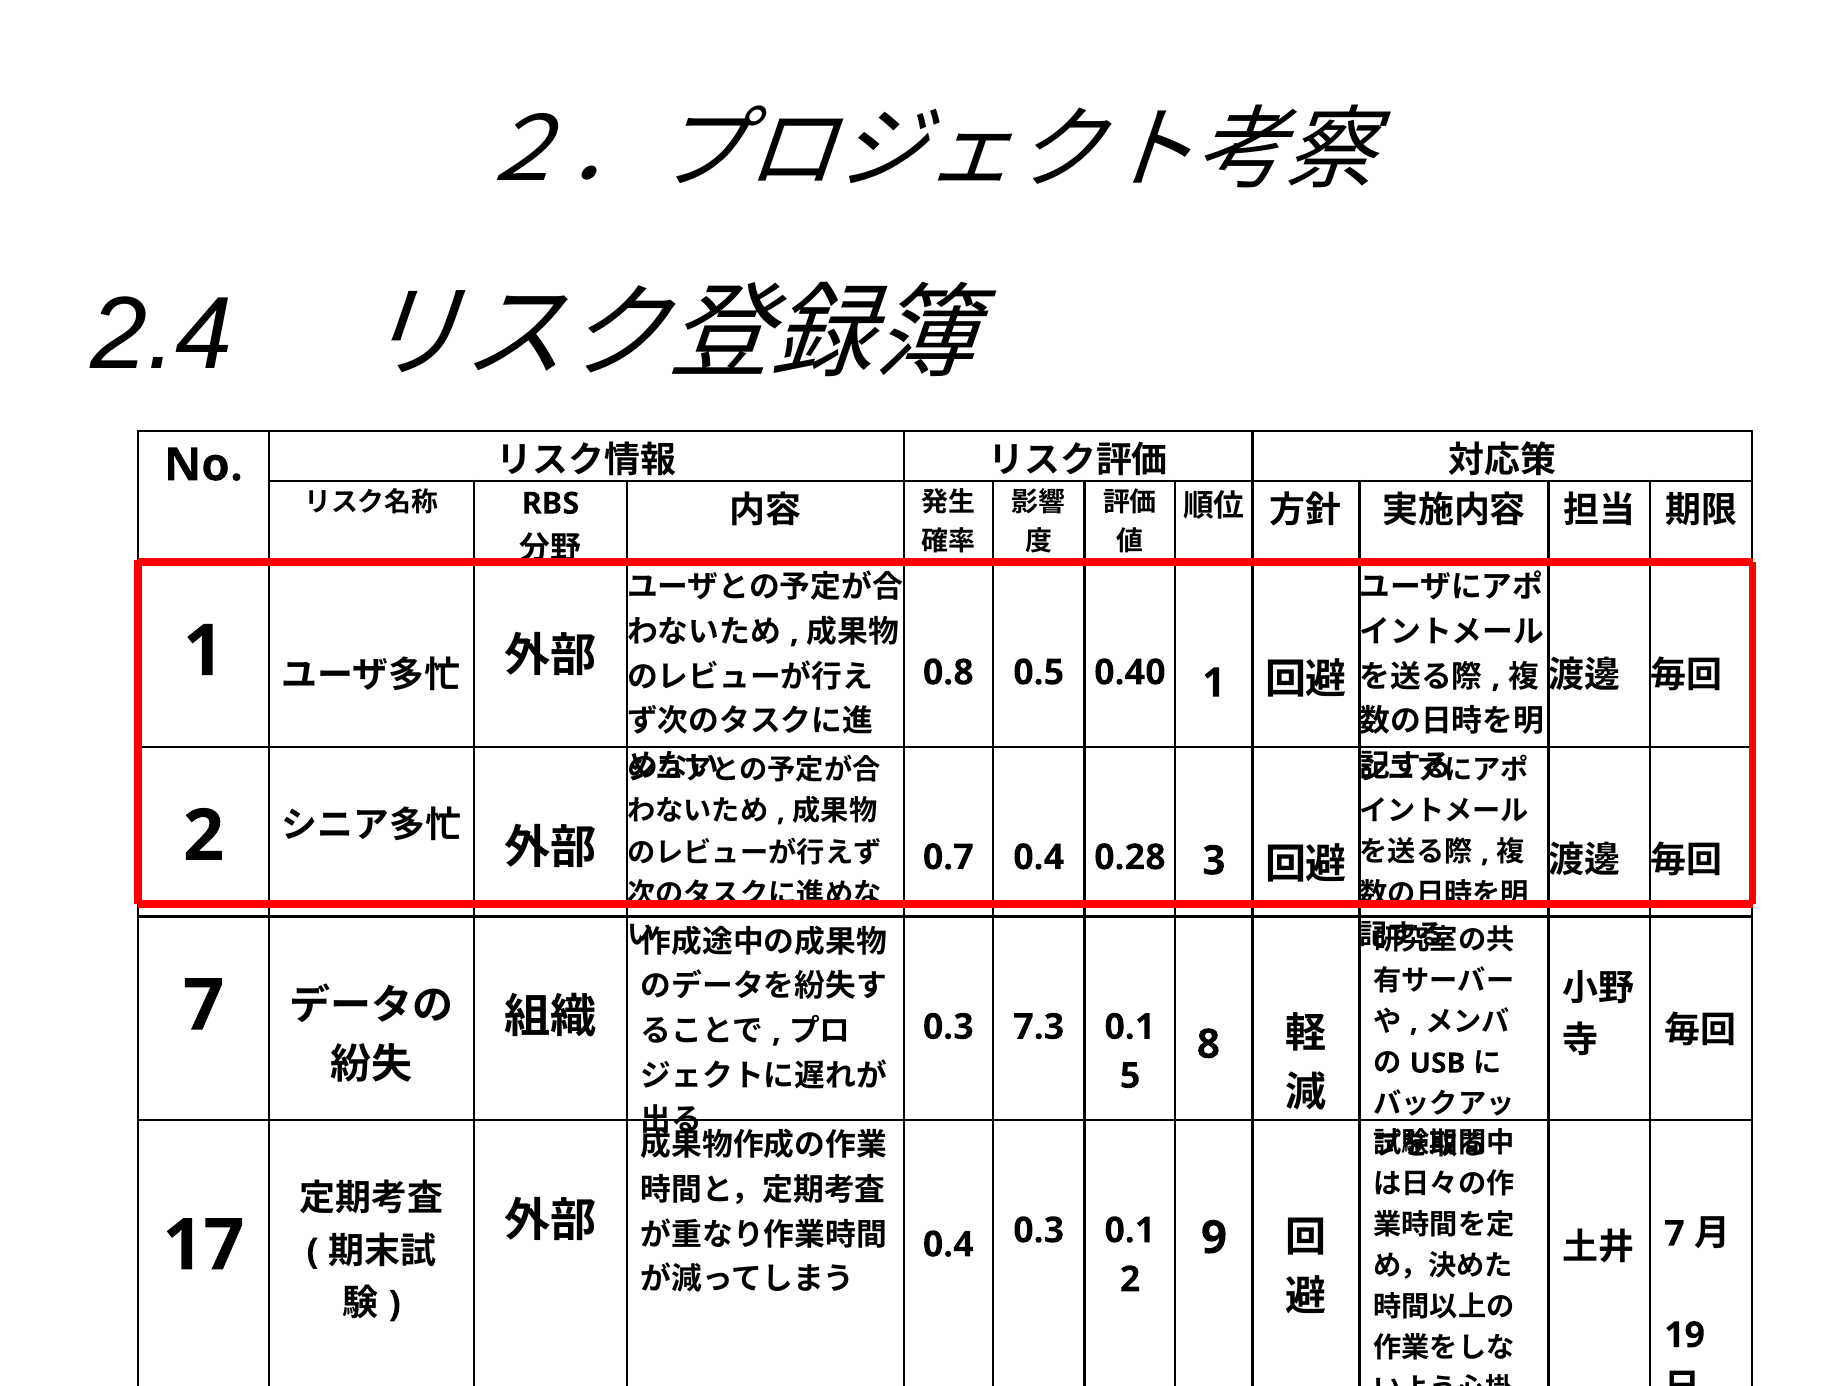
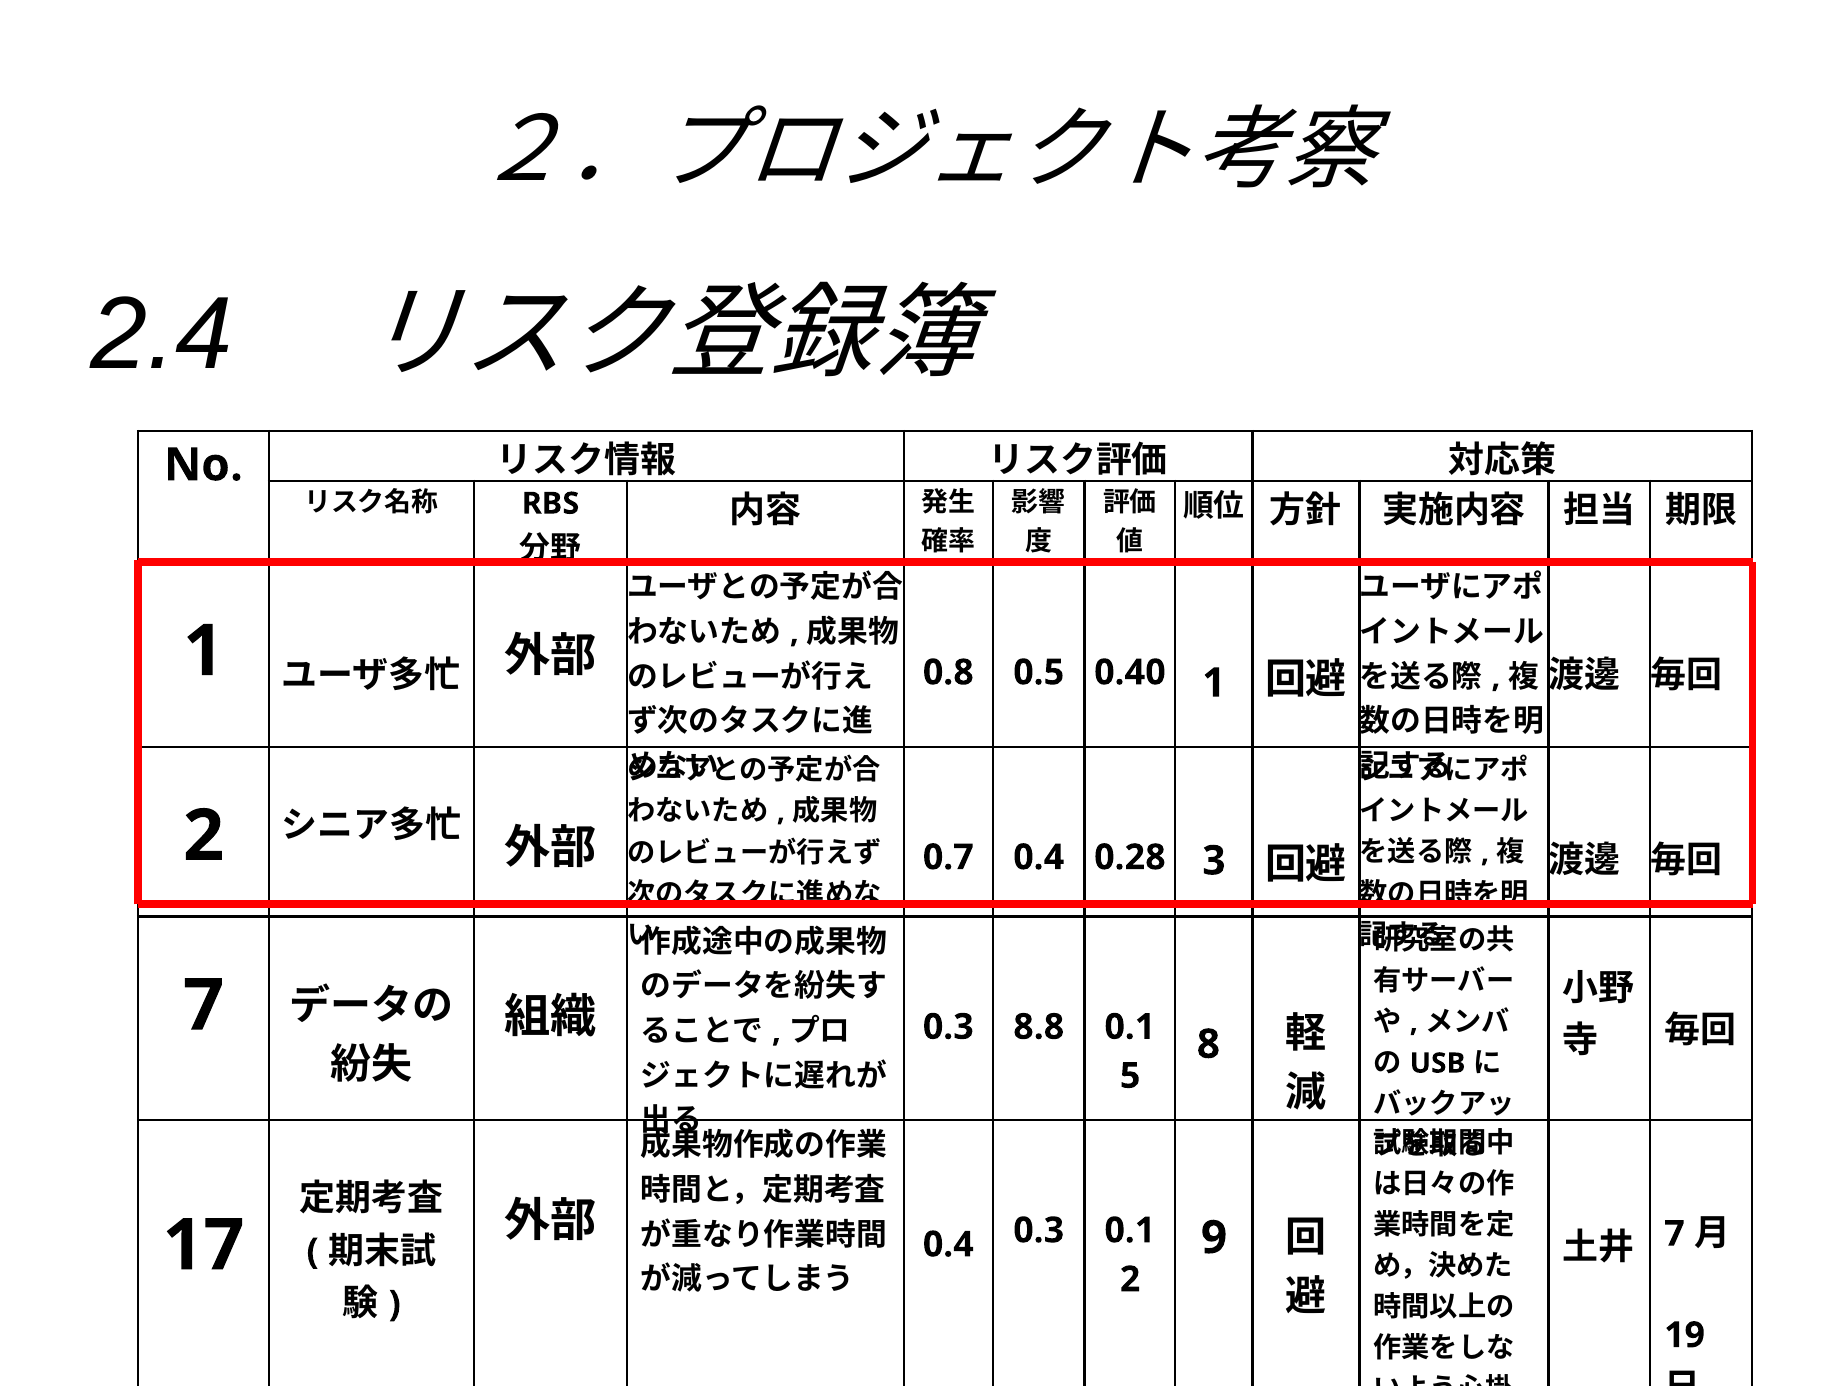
7.3: 7.3 -> 8.8
